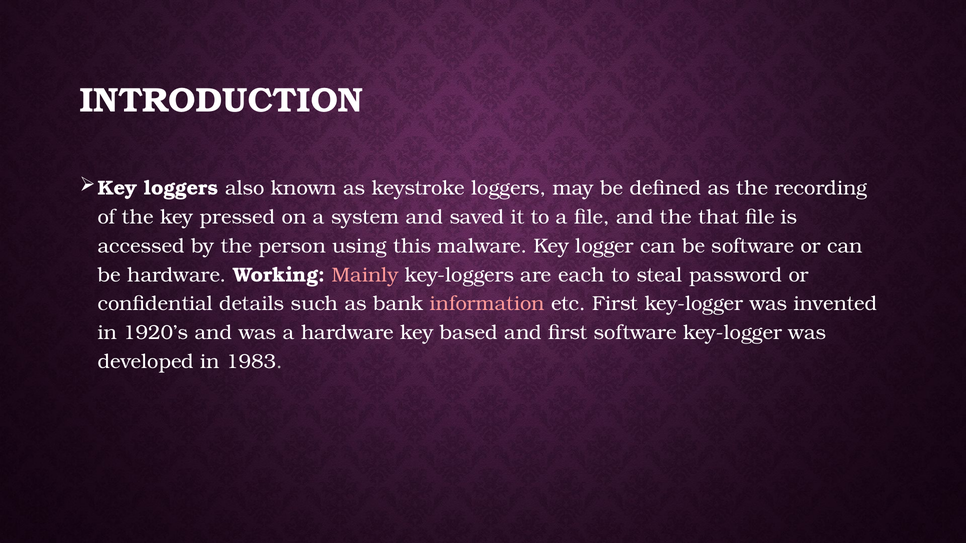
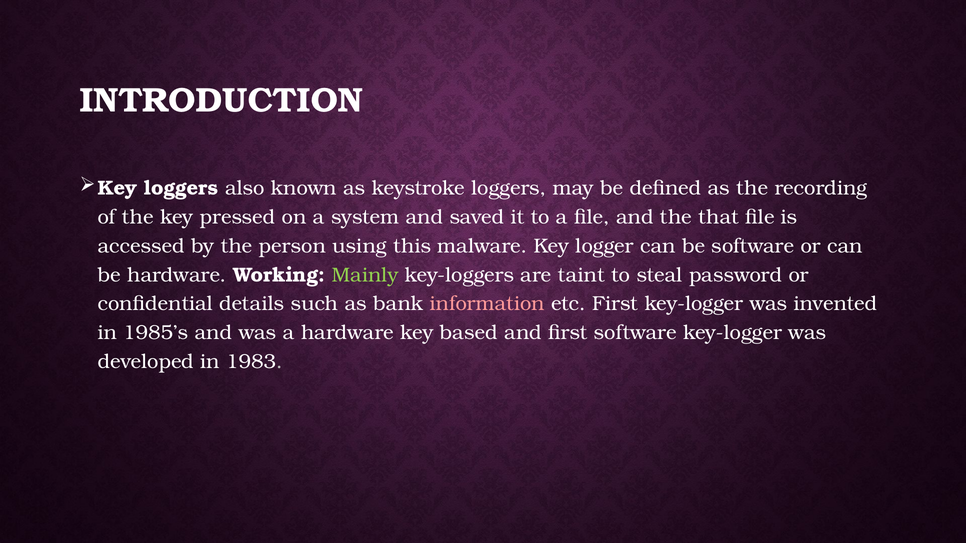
Mainly colour: pink -> light green
each: each -> taint
1920’s: 1920’s -> 1985’s
